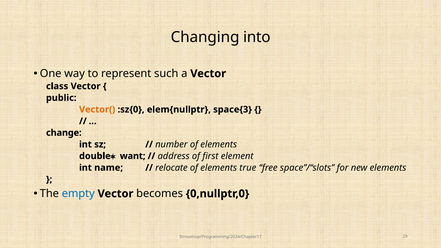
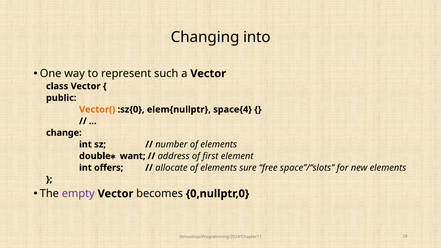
space{3: space{3 -> space{4
name: name -> offers
relocate: relocate -> allocate
true: true -> sure
empty colour: blue -> purple
